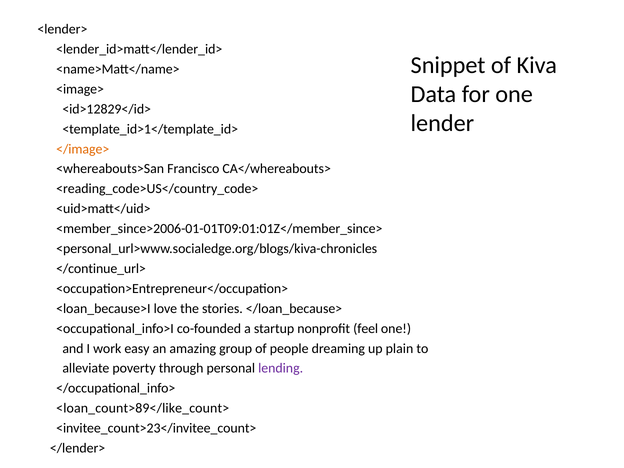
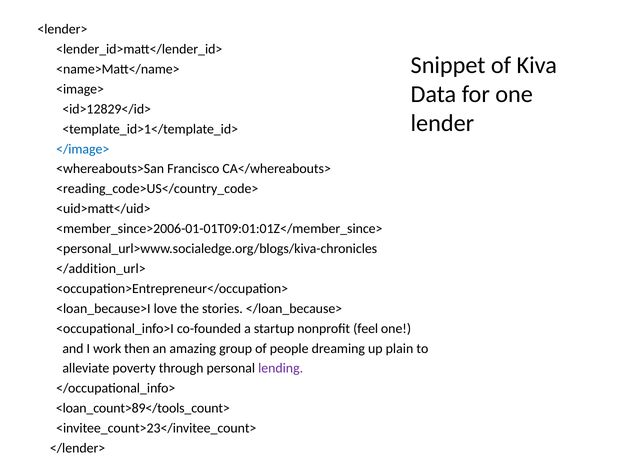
</image> colour: orange -> blue
</continue_url>: </continue_url> -> </addition_url>
easy: easy -> then
<loan_count>89</like_count>: <loan_count>89</like_count> -> <loan_count>89</tools_count>
